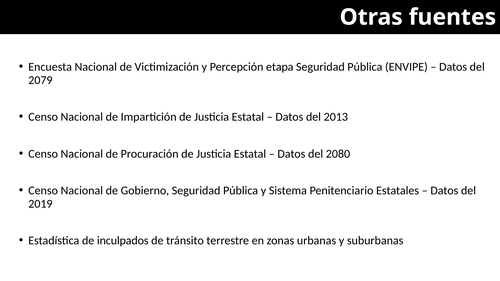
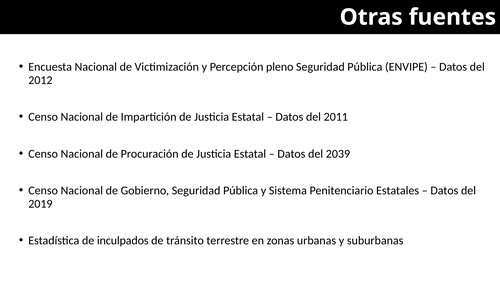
etapa: etapa -> pleno
2079: 2079 -> 2012
2013: 2013 -> 2011
2080: 2080 -> 2039
